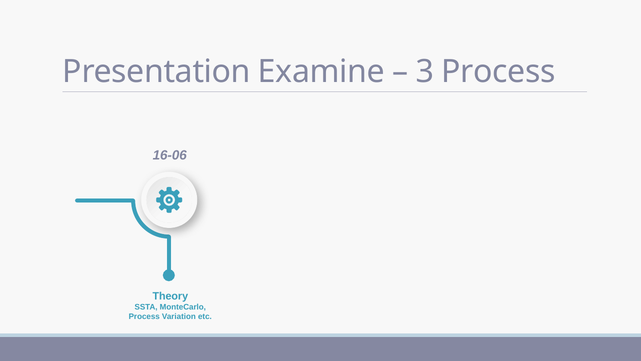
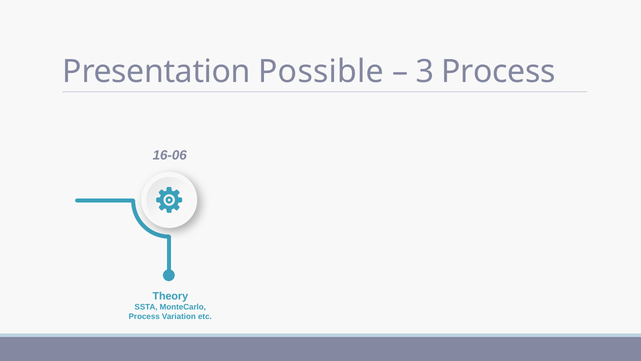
Examine: Examine -> Possible
